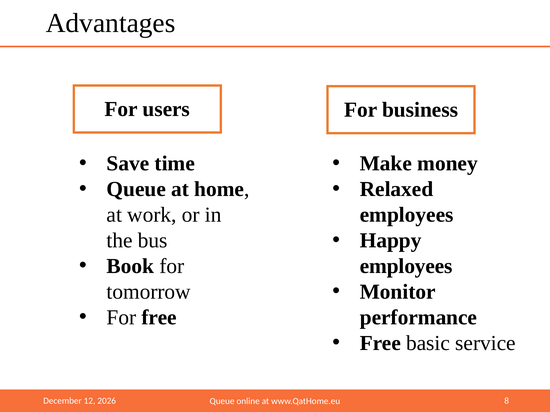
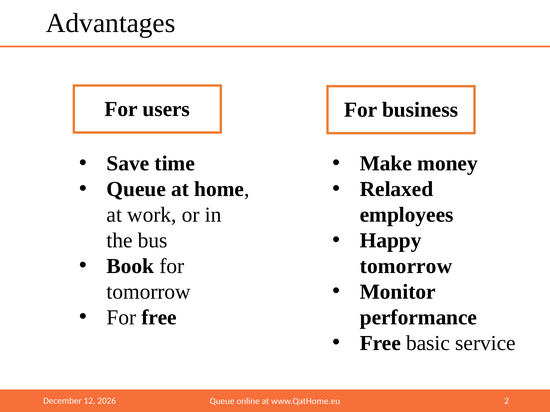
employees at (406, 266): employees -> tomorrow
8: 8 -> 2
